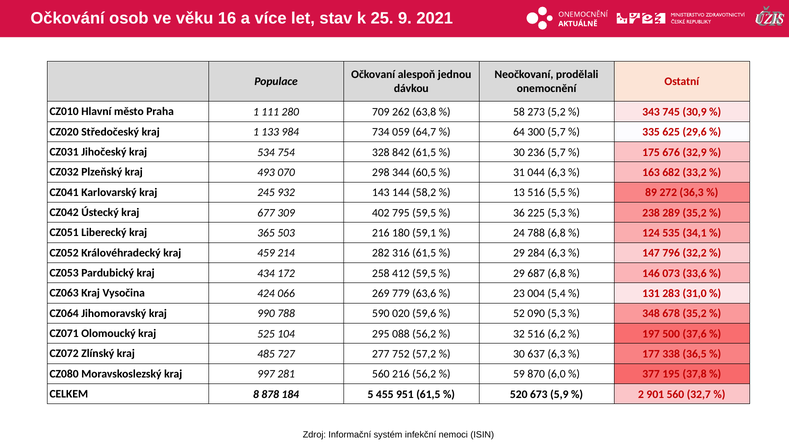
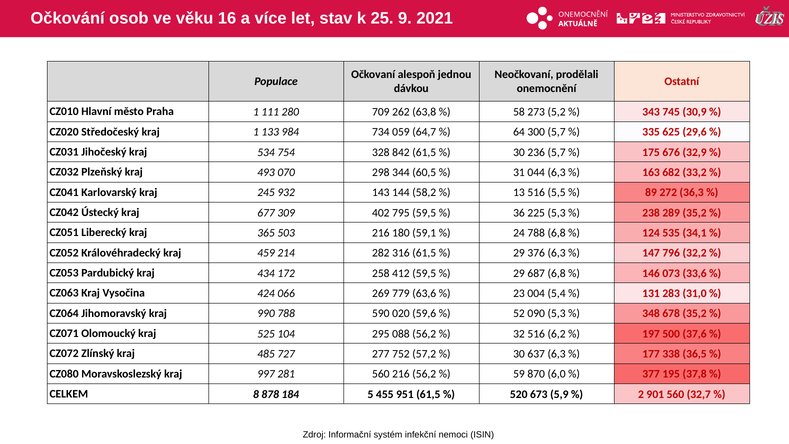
284: 284 -> 376
